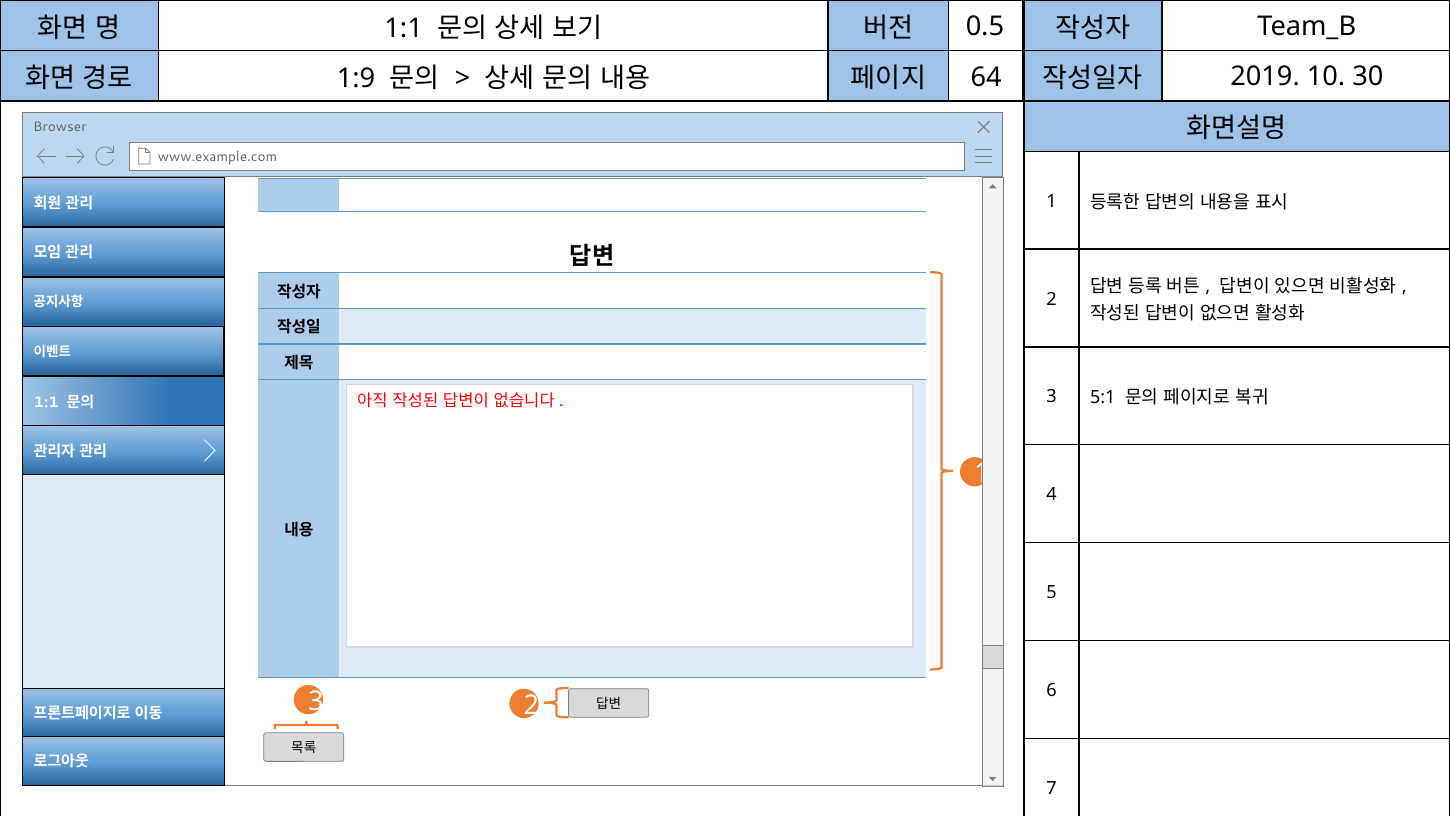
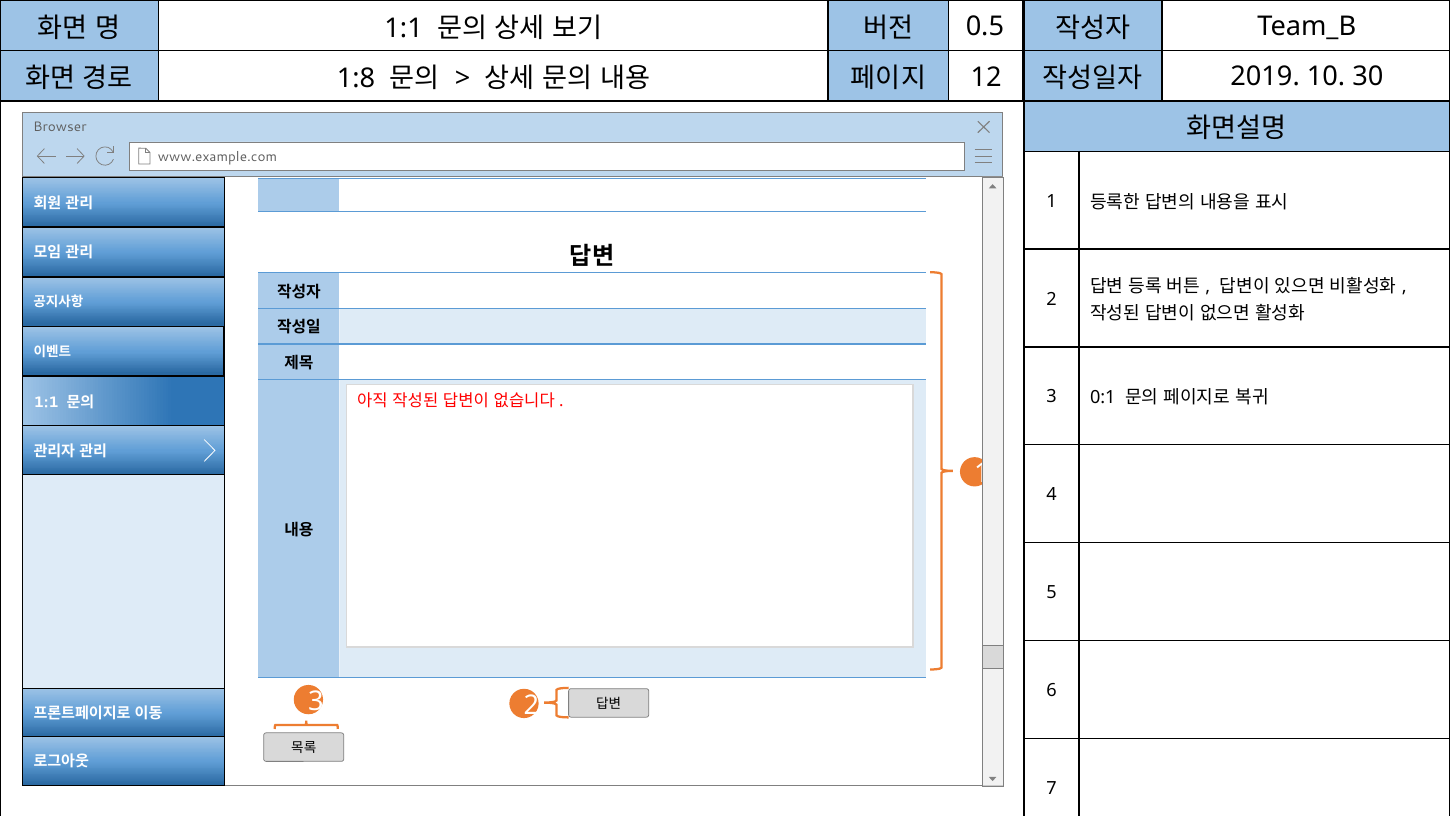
1:9: 1:9 -> 1:8
64: 64 -> 12
5:1: 5:1 -> 0:1
